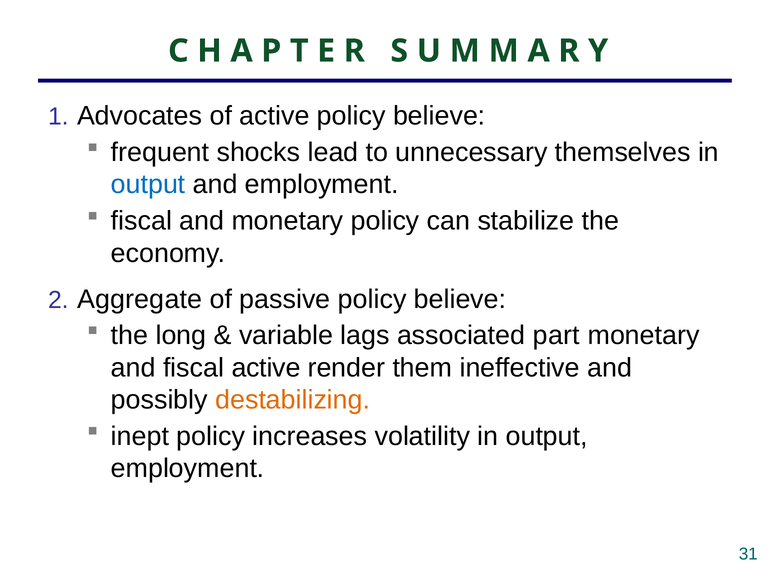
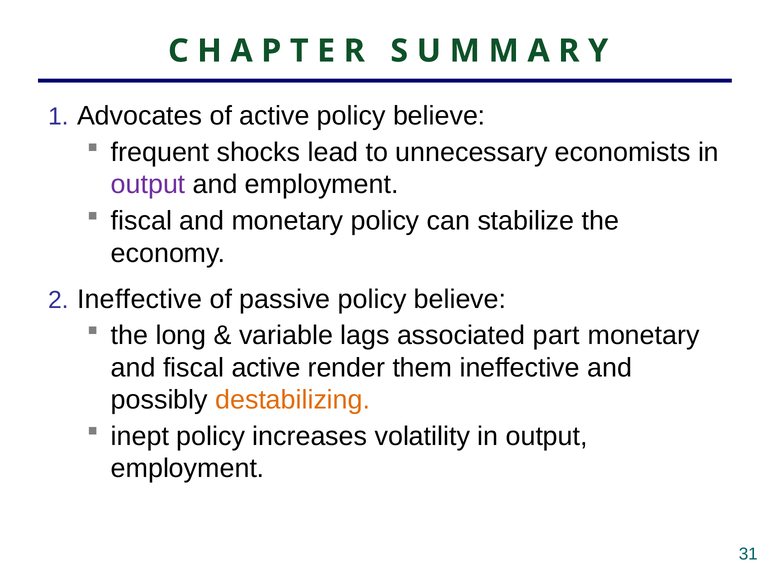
themselves: themselves -> economists
output at (148, 184) colour: blue -> purple
2 Aggregate: Aggregate -> Ineffective
